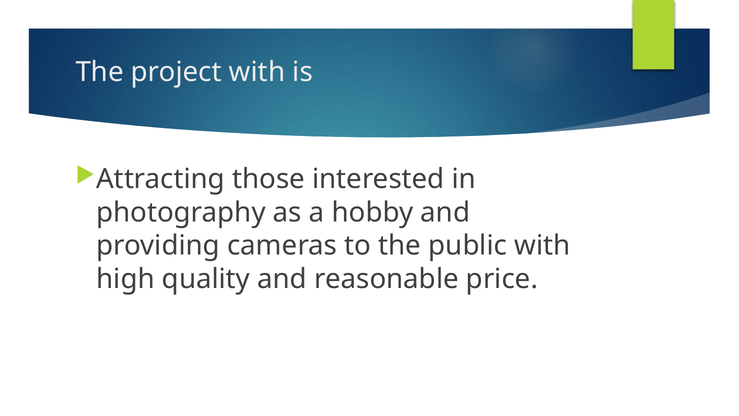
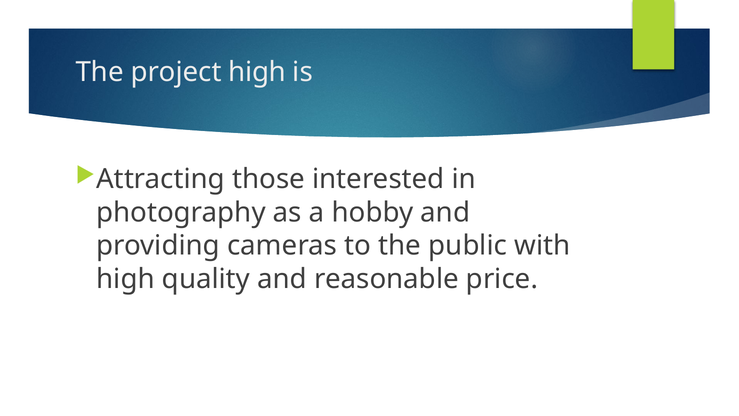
project with: with -> high
